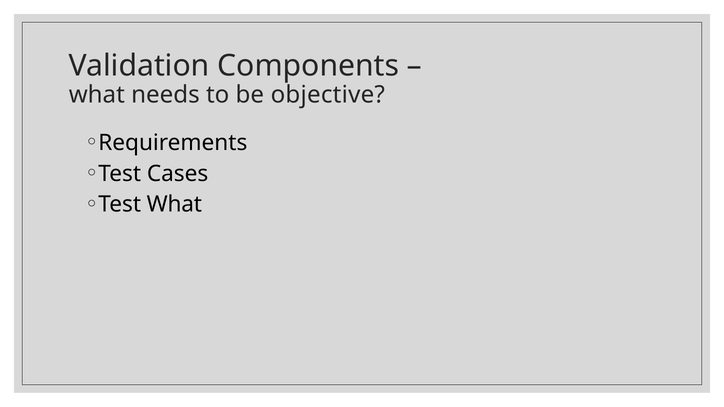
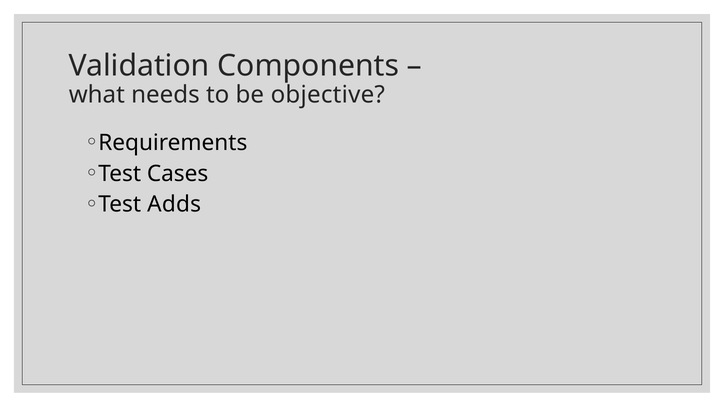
Test What: What -> Adds
